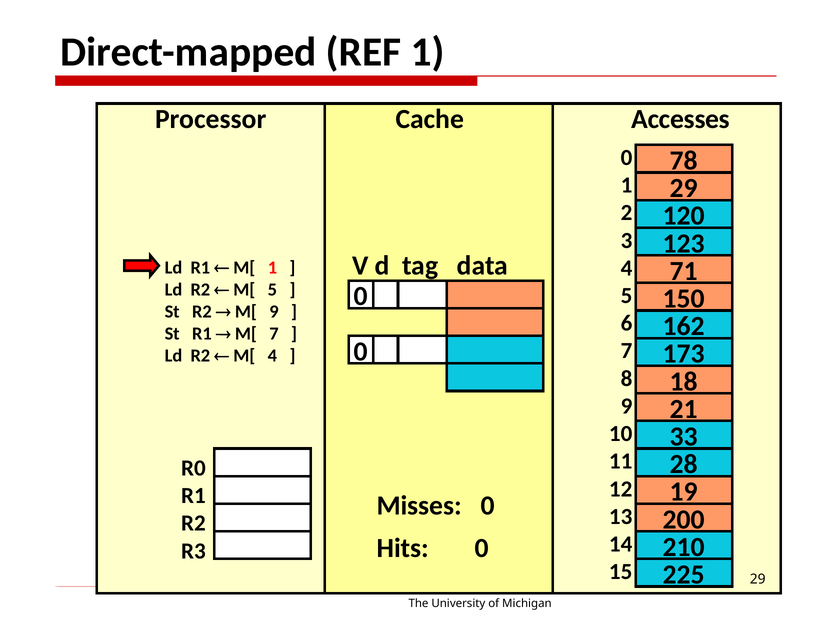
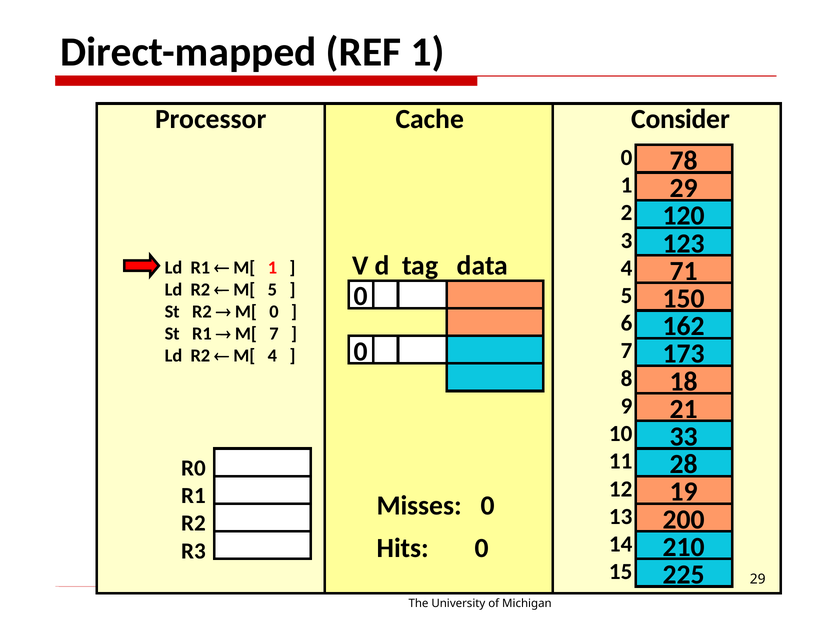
Accesses: Accesses -> Consider
M[ 9: 9 -> 0
